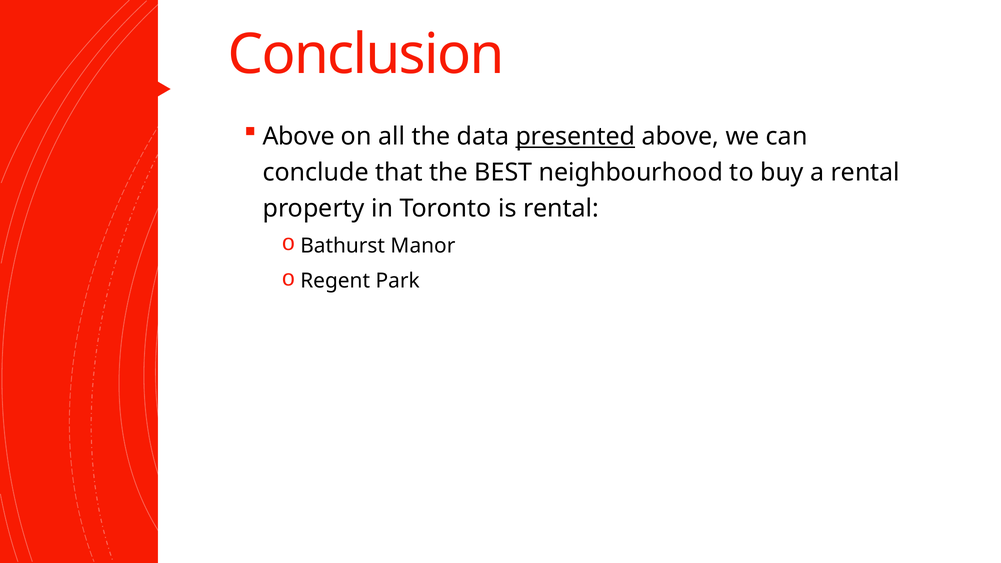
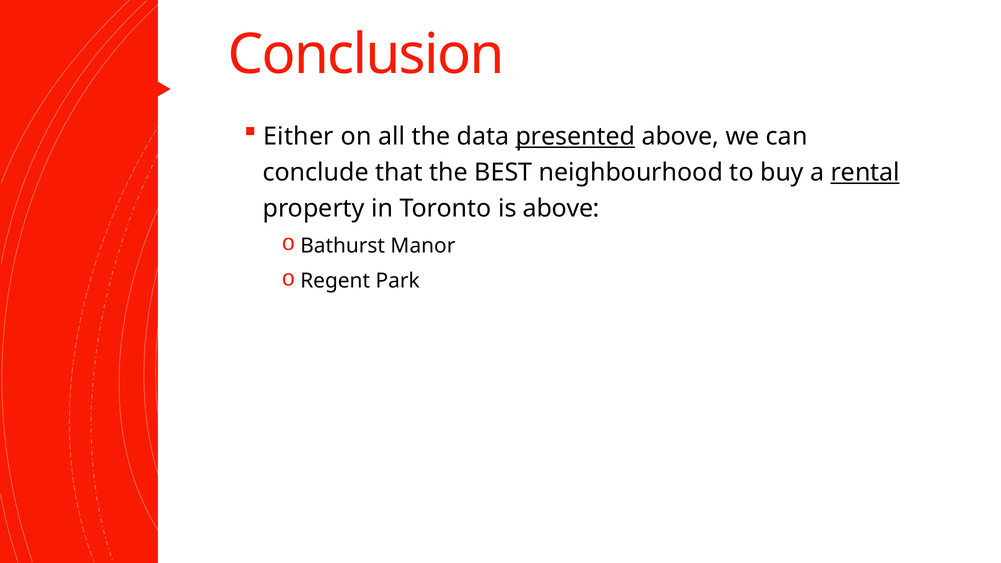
Above at (299, 136): Above -> Either
rental at (865, 172) underline: none -> present
is rental: rental -> above
